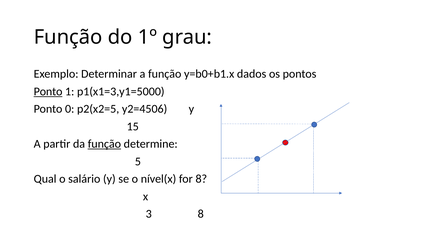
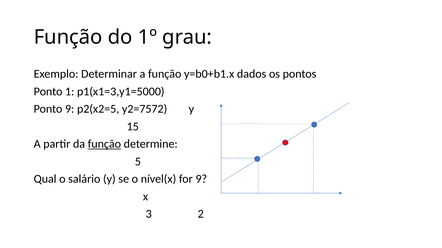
Ponto at (48, 92) underline: present -> none
Ponto 0: 0 -> 9
y2=4506: y2=4506 -> y2=7572
for 8: 8 -> 9
3 8: 8 -> 2
